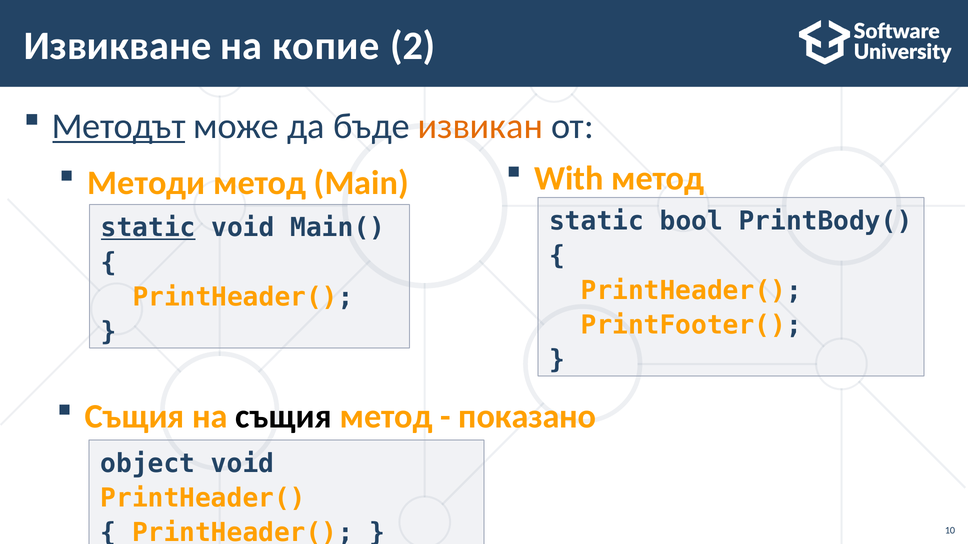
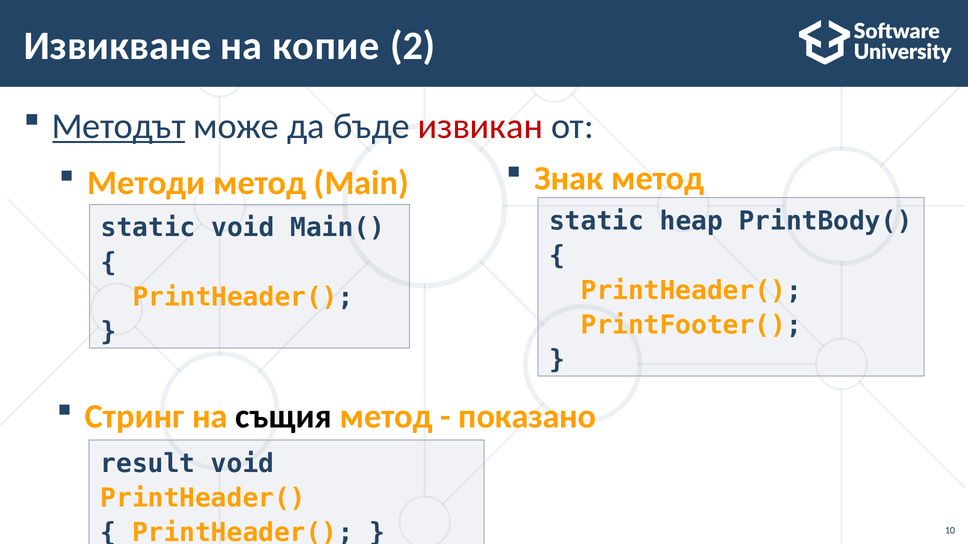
извикан colour: orange -> red
With: With -> Знак
bool: bool -> heap
static at (148, 228) underline: present -> none
Същия at (135, 417): Същия -> Стринг
object: object -> result
